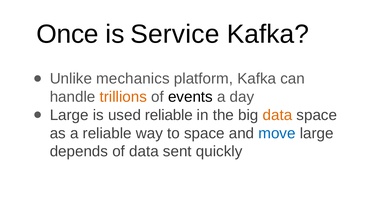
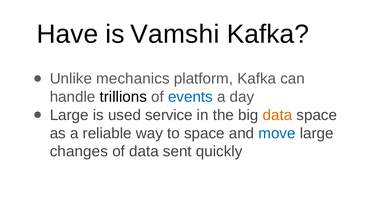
Once: Once -> Have
Service: Service -> Vamshi
trillions colour: orange -> black
events colour: black -> blue
used reliable: reliable -> service
depends: depends -> changes
